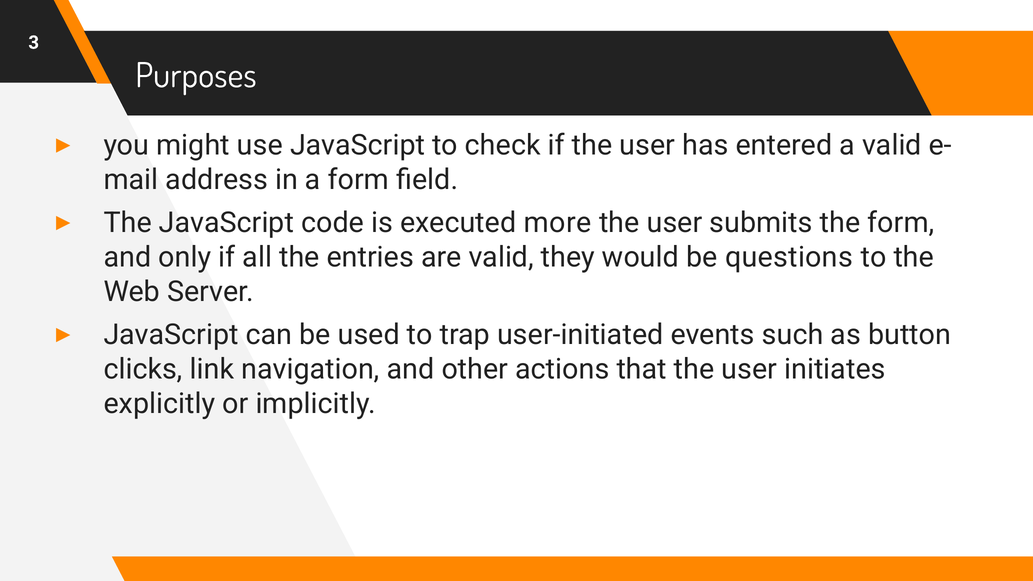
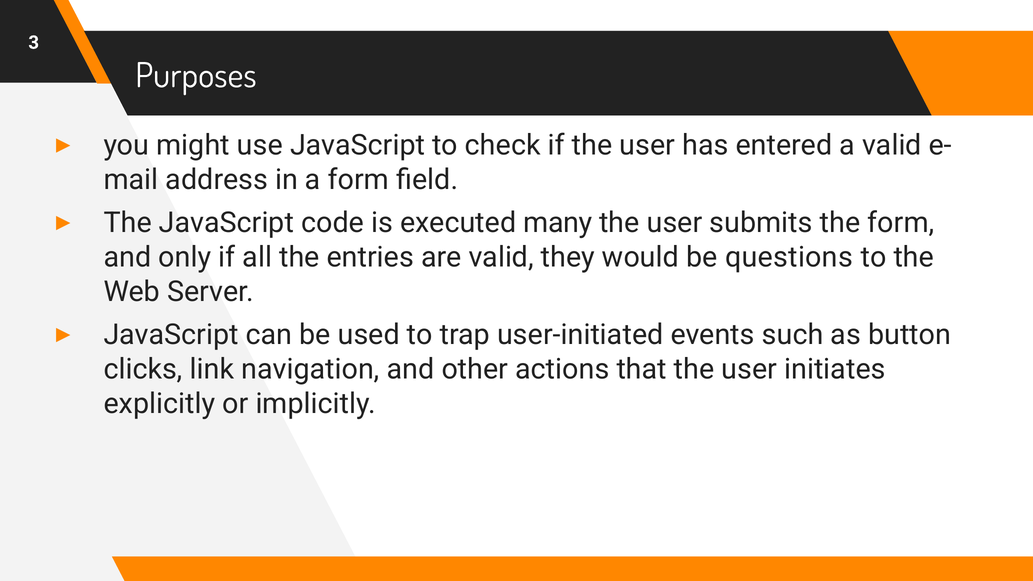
more: more -> many
